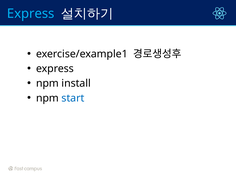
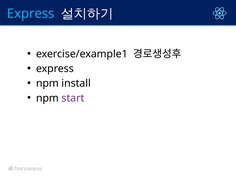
start colour: blue -> purple
